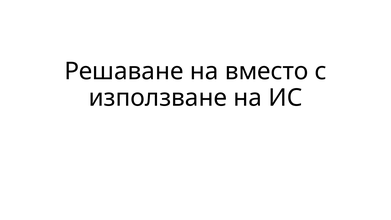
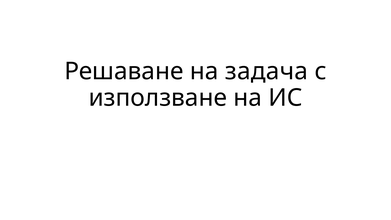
вместо: вместо -> задача
